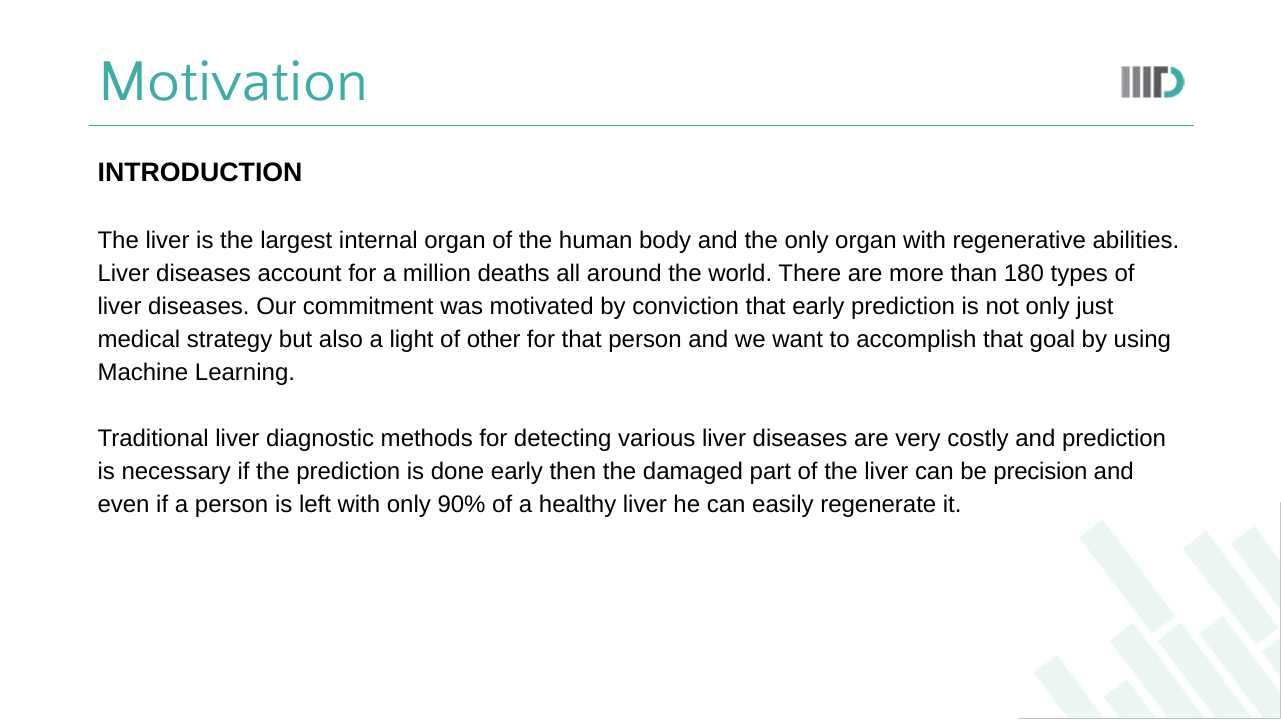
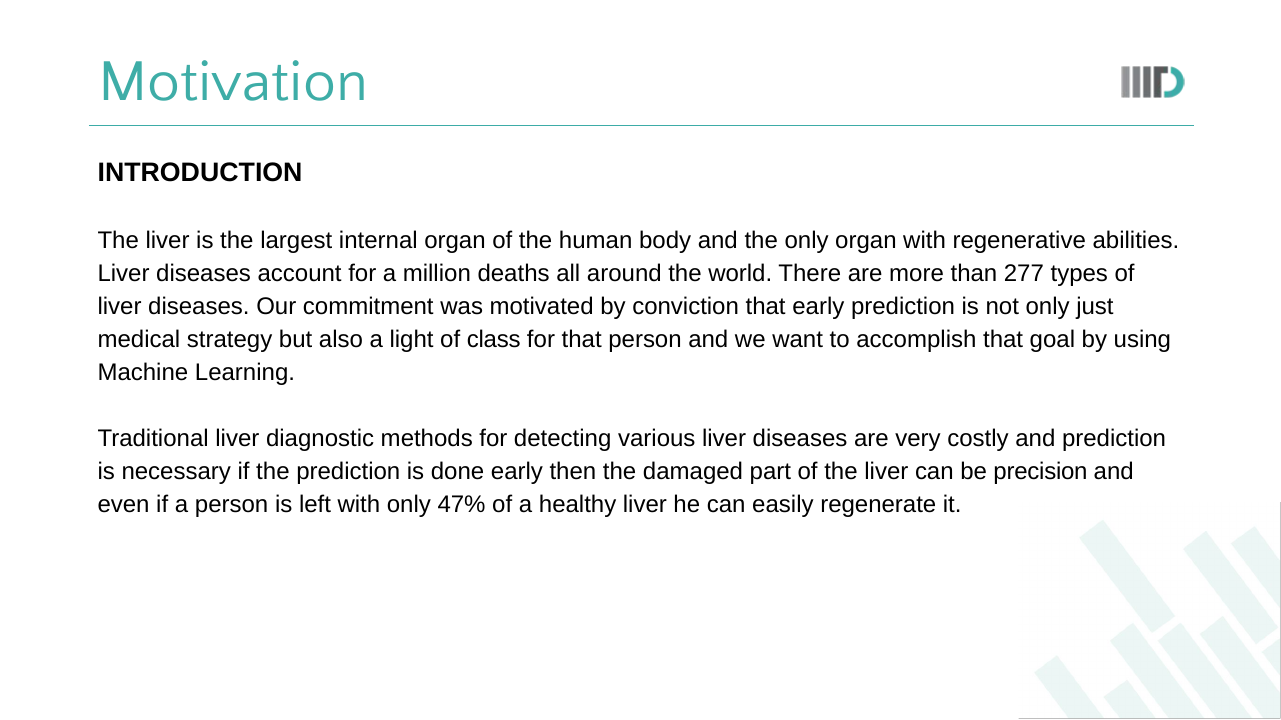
180: 180 -> 277
other: other -> class
90%: 90% -> 47%
